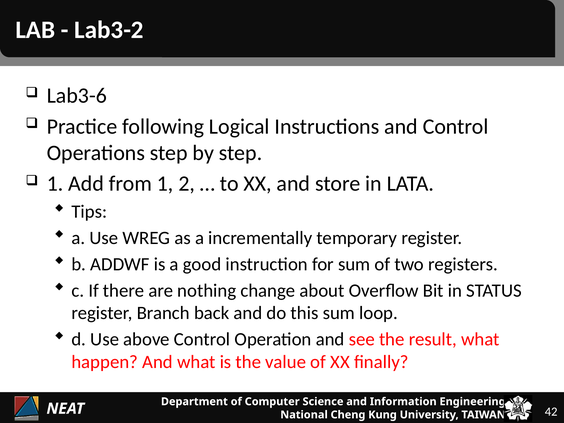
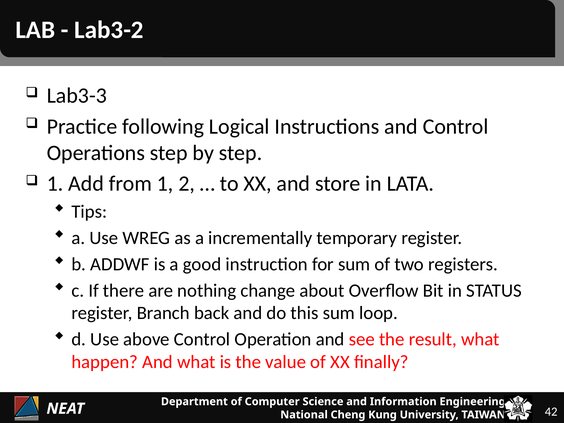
Lab3-6: Lab3-6 -> Lab3-3
